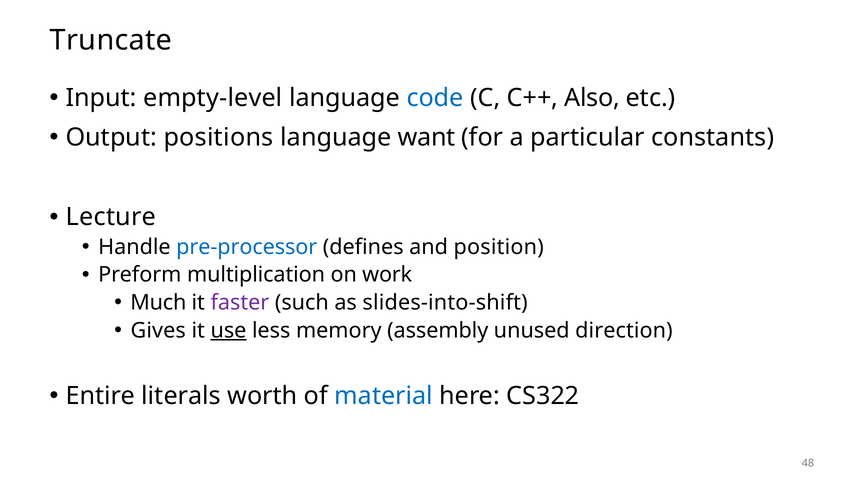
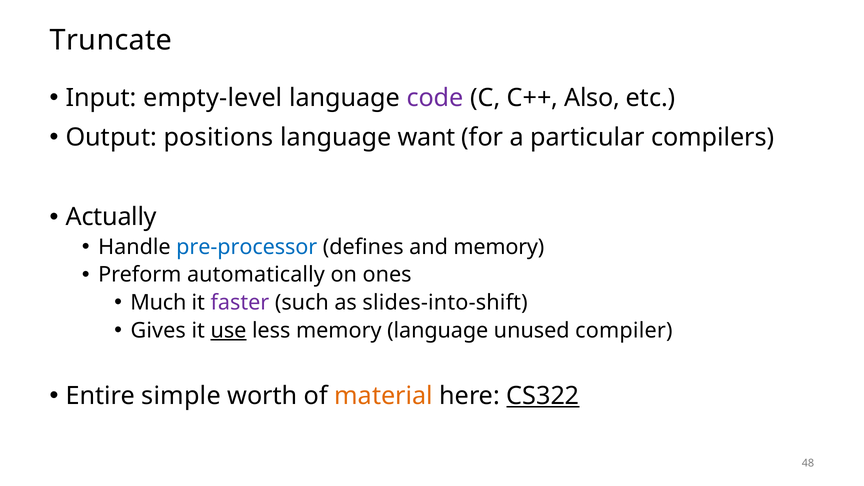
code colour: blue -> purple
constants: constants -> compilers
Lecture: Lecture -> Actually
and position: position -> memory
multiplication: multiplication -> automatically
work: work -> ones
memory assembly: assembly -> language
direction: direction -> compiler
literals: literals -> simple
material colour: blue -> orange
CS322 underline: none -> present
